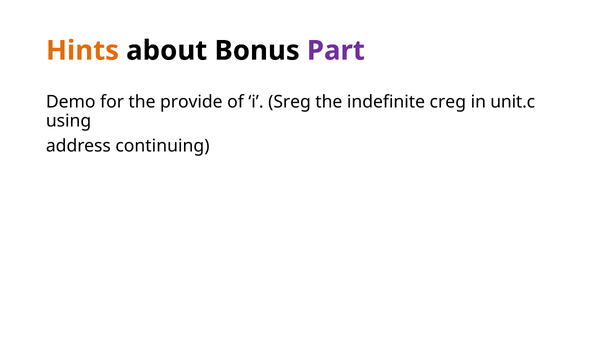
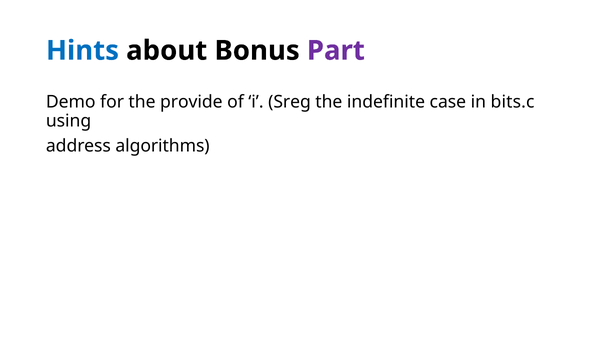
Hints colour: orange -> blue
creg: creg -> case
unit.c: unit.c -> bits.c
continuing: continuing -> algorithms
